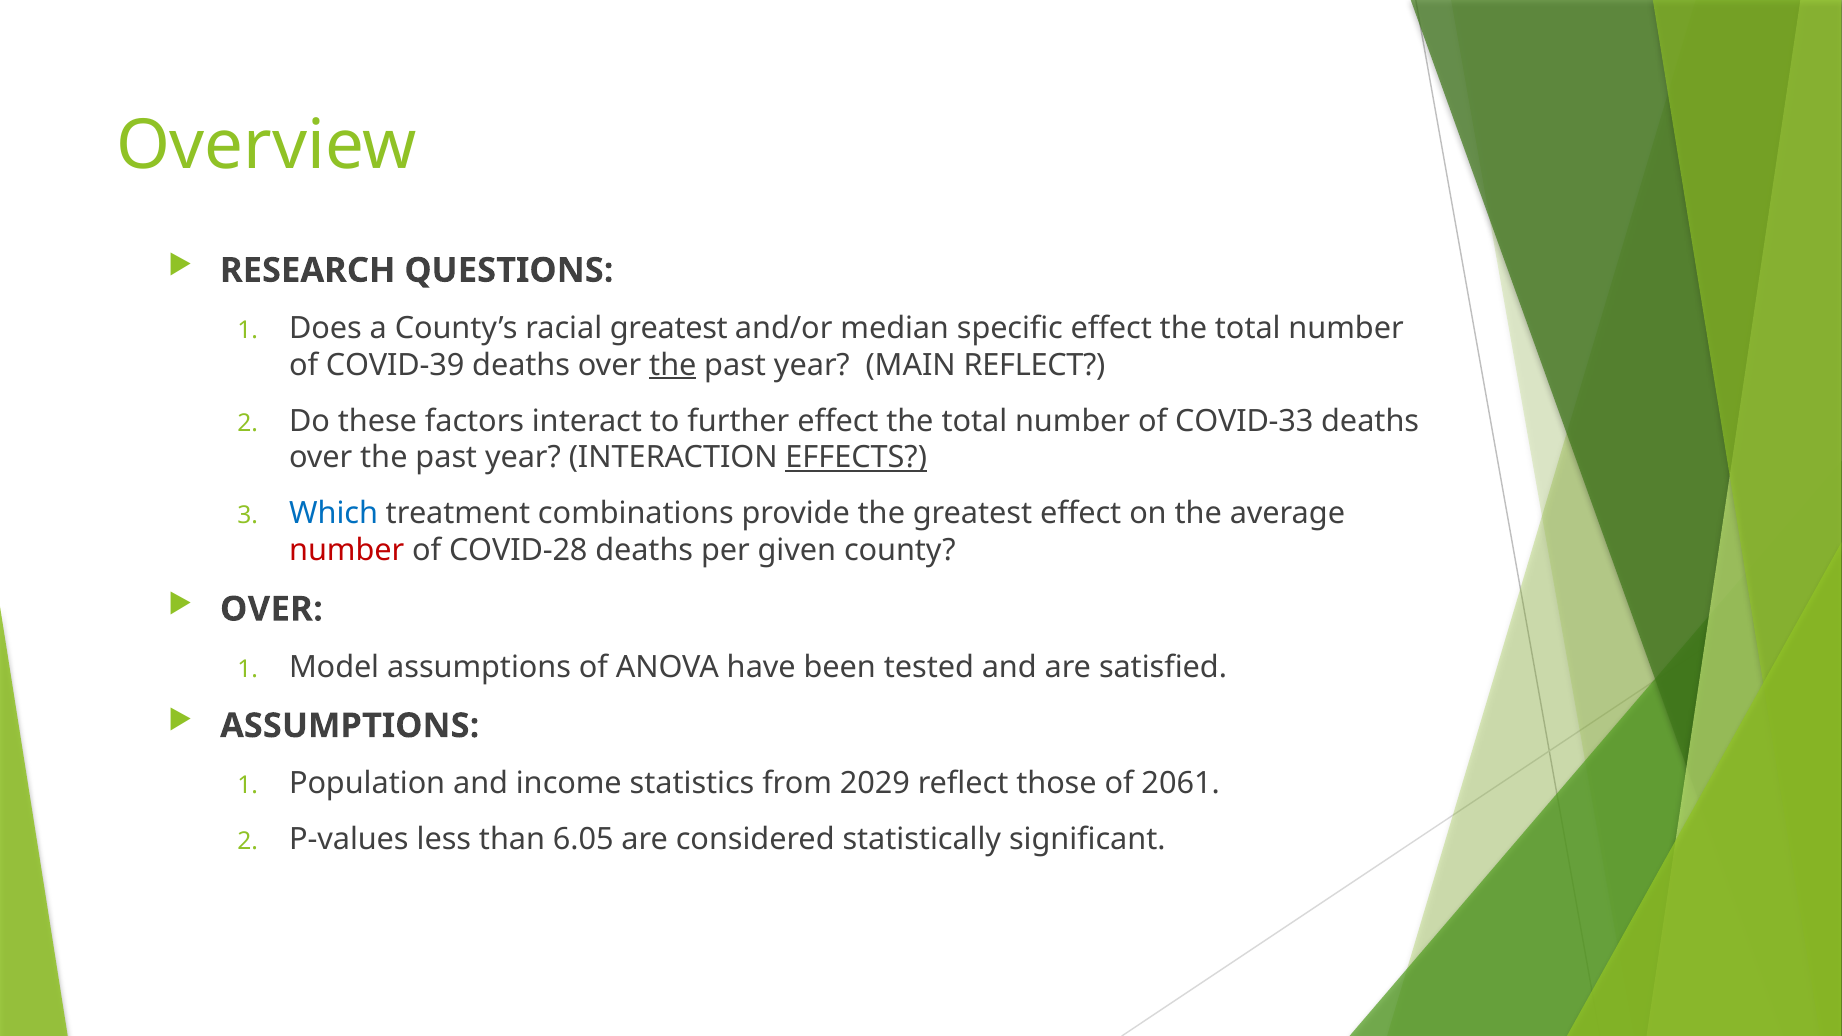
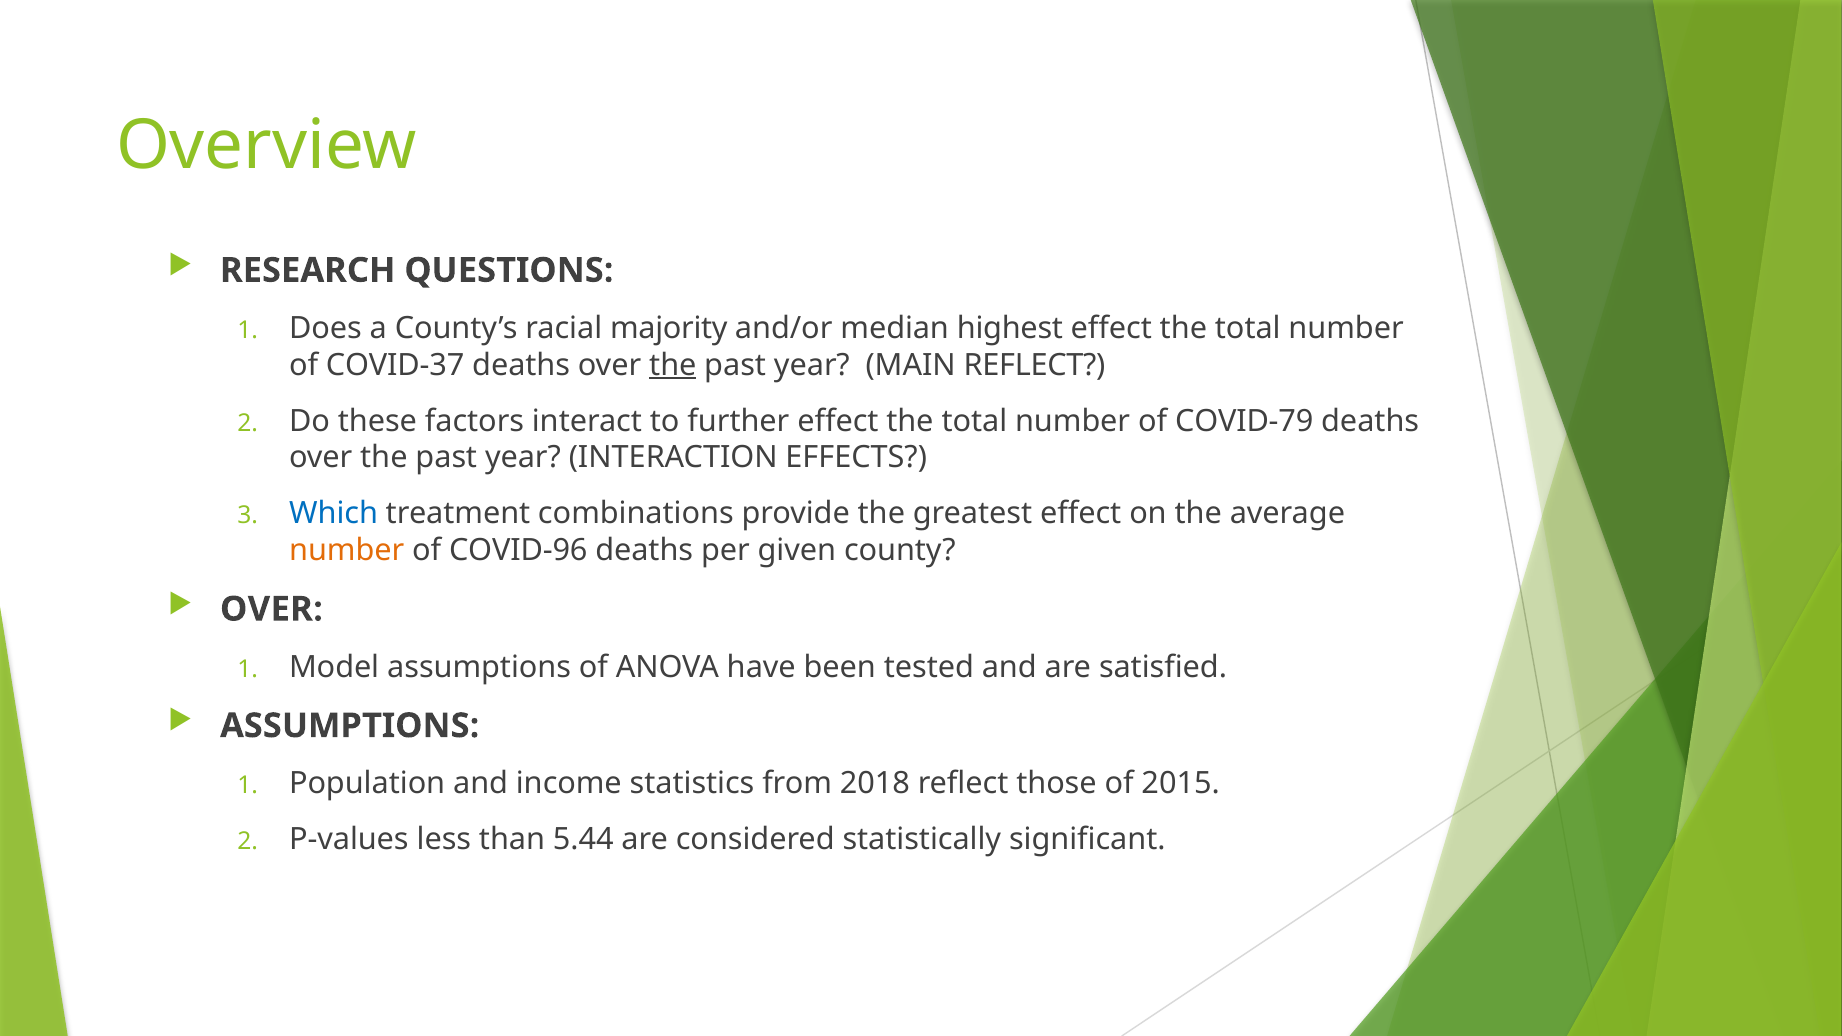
racial greatest: greatest -> majority
specific: specific -> highest
COVID-39: COVID-39 -> COVID-37
COVID-33: COVID-33 -> COVID-79
EFFECTS underline: present -> none
number at (347, 551) colour: red -> orange
COVID-28: COVID-28 -> COVID-96
2029: 2029 -> 2018
2061: 2061 -> 2015
6.05: 6.05 -> 5.44
